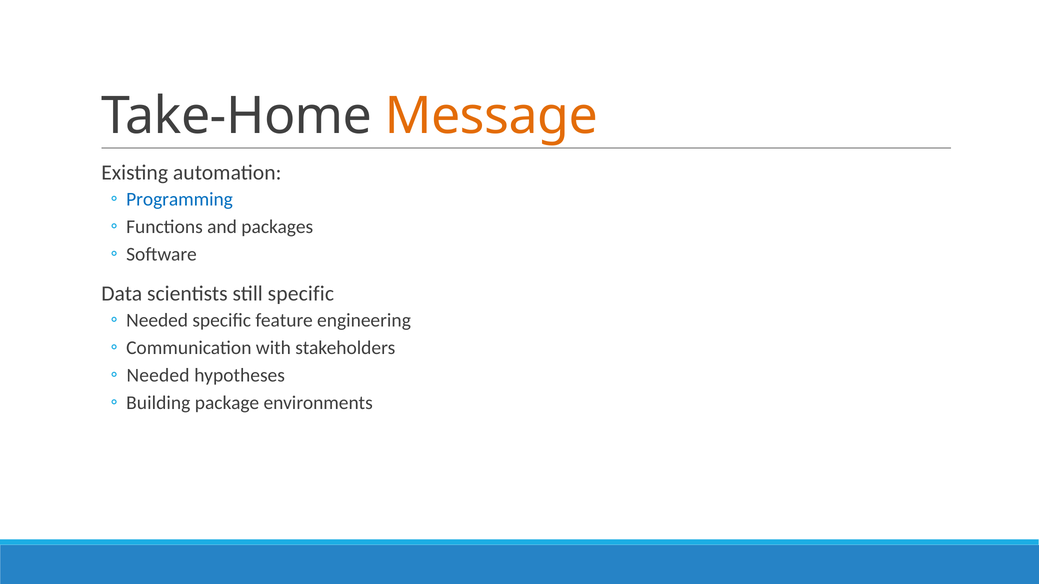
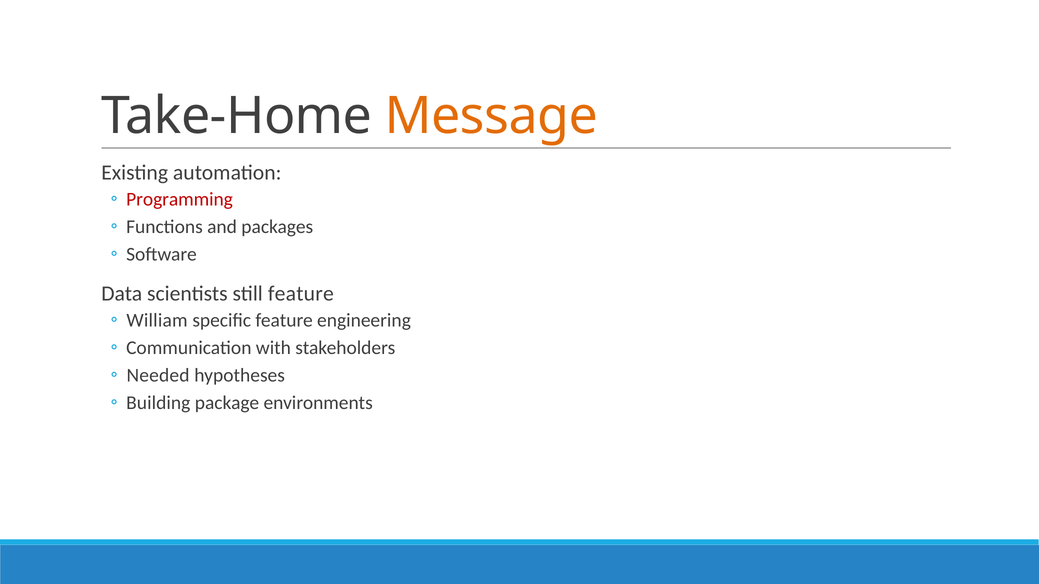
Programming colour: blue -> red
still specific: specific -> feature
Needed at (157, 321): Needed -> William
